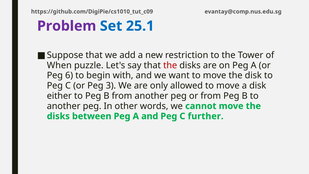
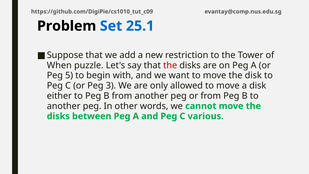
Problem colour: purple -> black
6: 6 -> 5
further: further -> various
